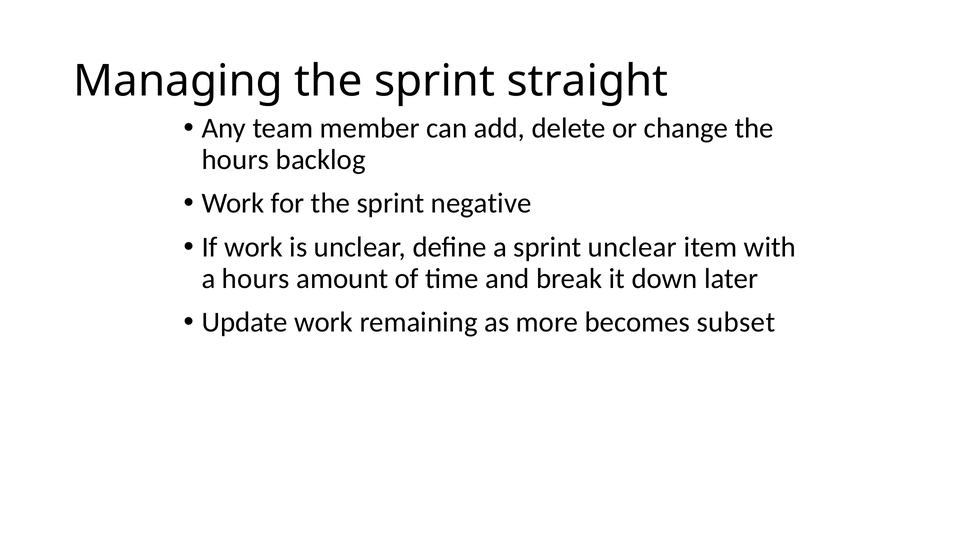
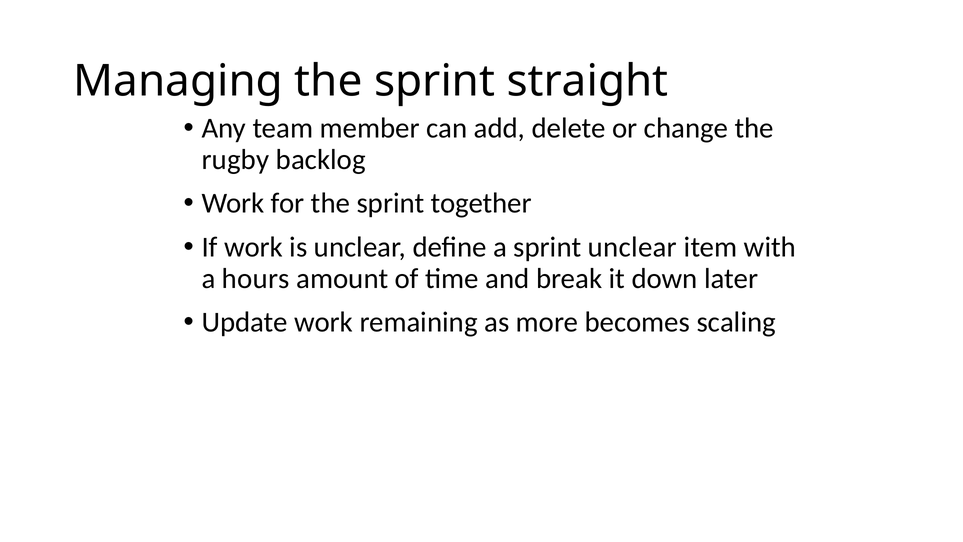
hours at (235, 159): hours -> rugby
negative: negative -> together
subset: subset -> scaling
